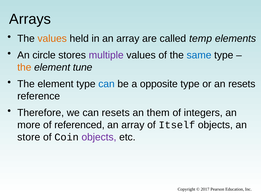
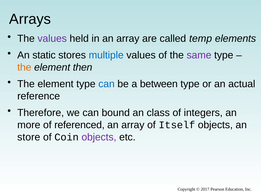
values at (52, 39) colour: orange -> purple
circle: circle -> static
multiple colour: purple -> blue
same colour: blue -> purple
tune: tune -> then
opposite: opposite -> between
an resets: resets -> actual
can resets: resets -> bound
them: them -> class
